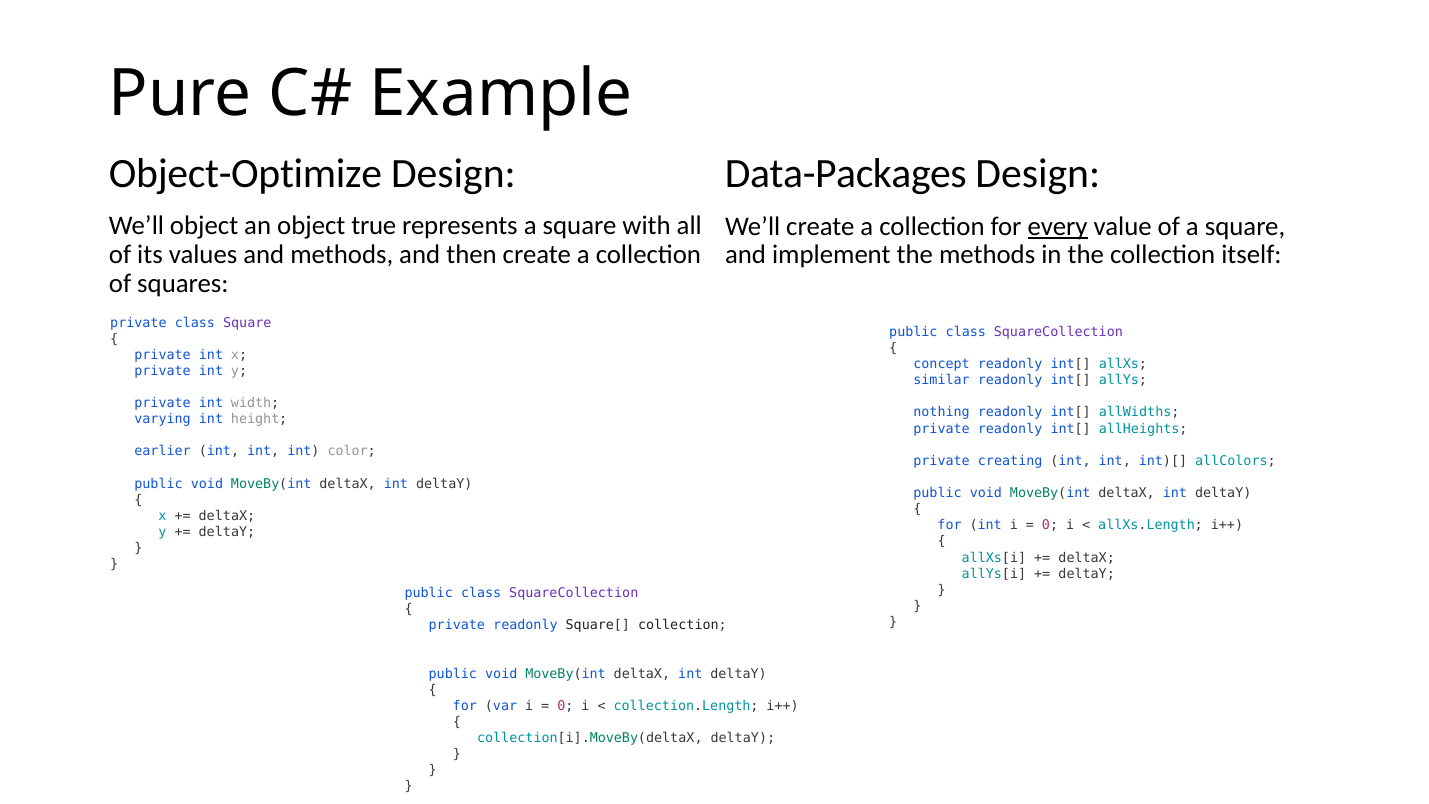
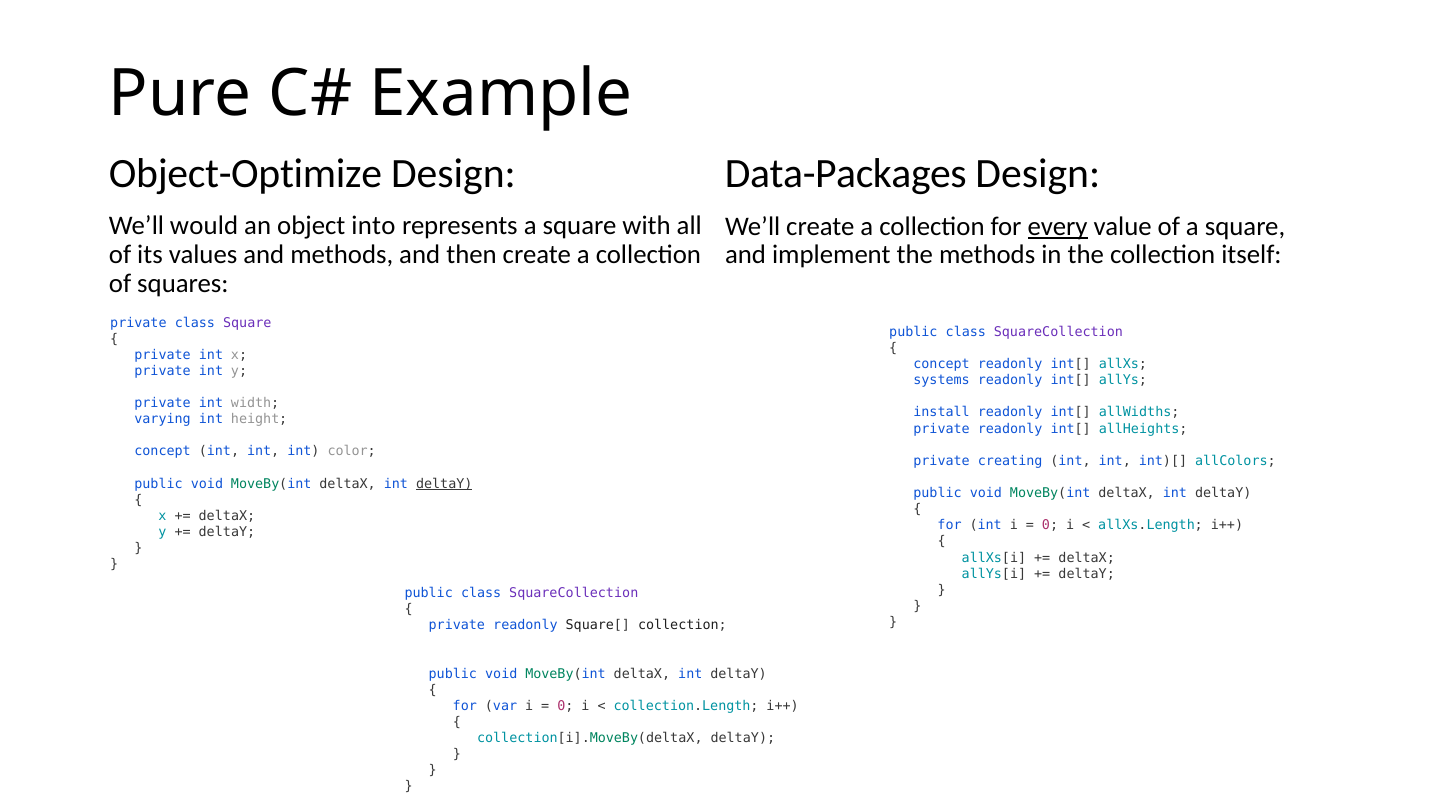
We’ll object: object -> would
true: true -> into
similar: similar -> systems
nothing: nothing -> install
earlier at (163, 451): earlier -> concept
deltaY at (444, 484) underline: none -> present
